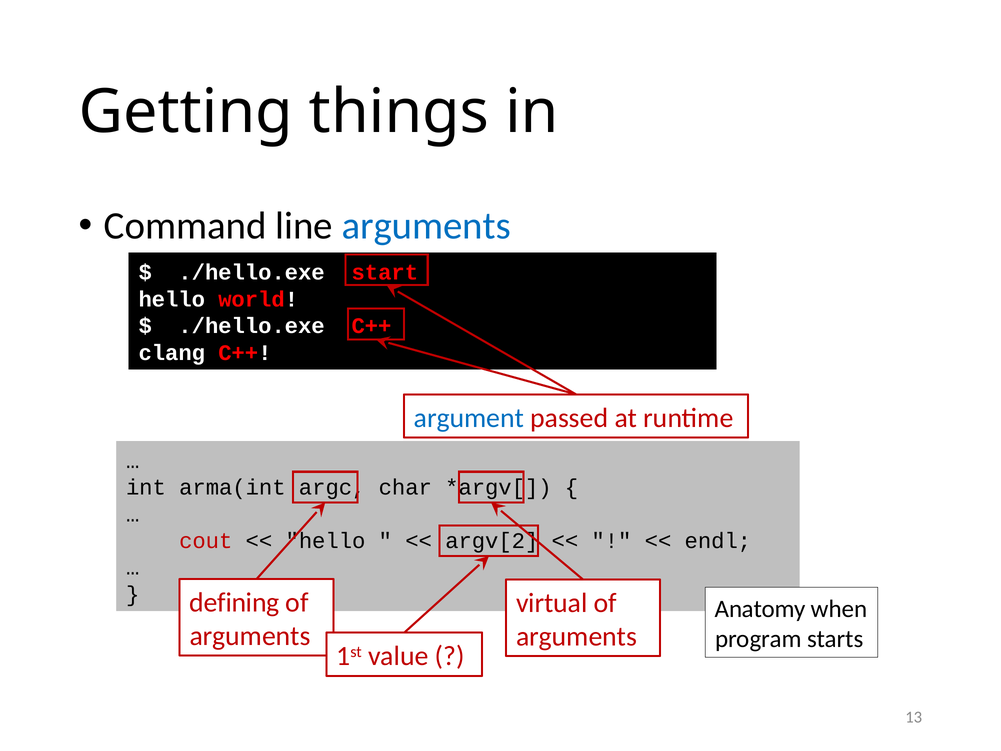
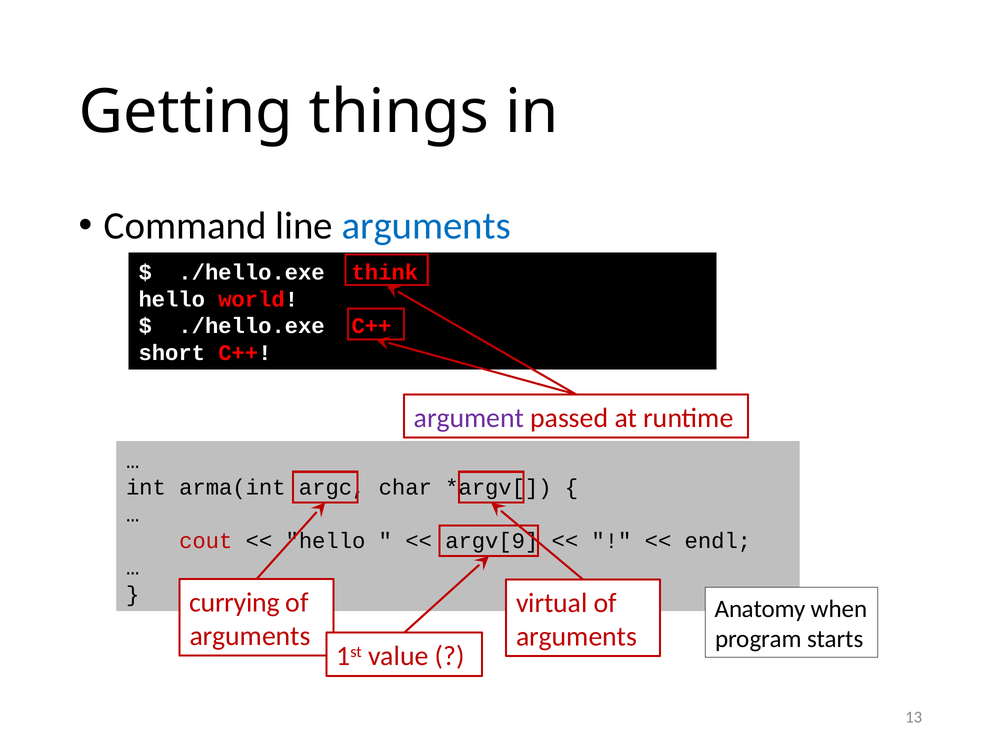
start: start -> think
clang: clang -> short
argument colour: blue -> purple
argv[2: argv[2 -> argv[9
defining: defining -> currying
